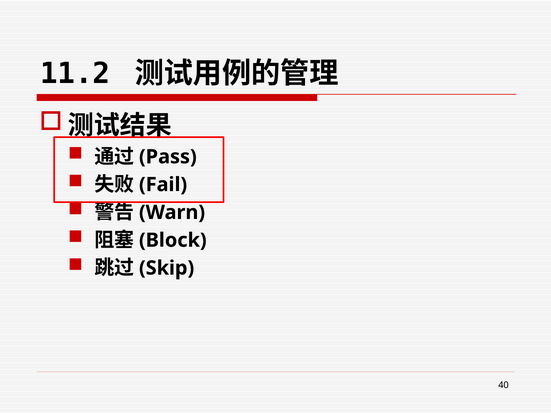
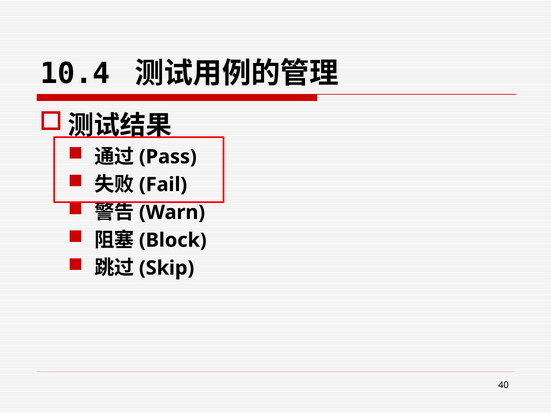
11.2: 11.2 -> 10.4
